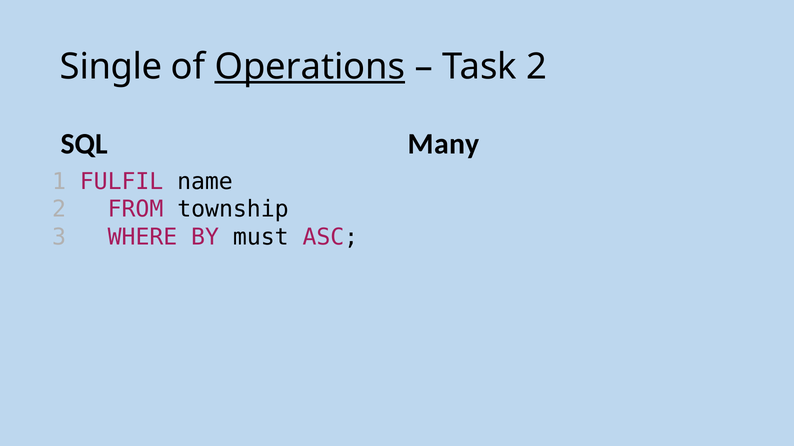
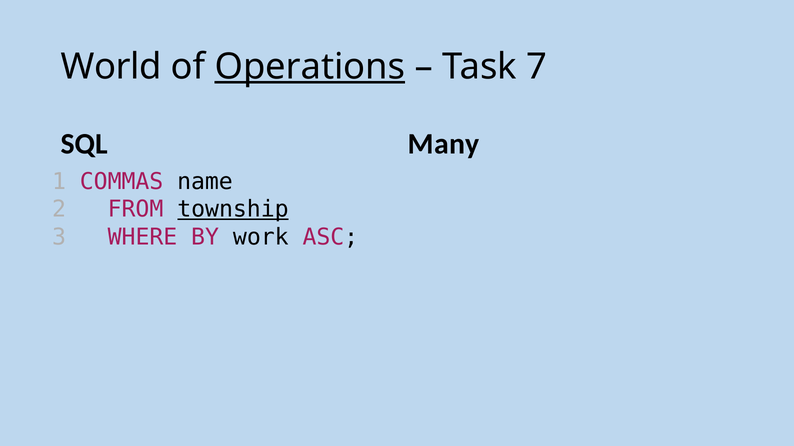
Single: Single -> World
Task 2: 2 -> 7
FULFIL: FULFIL -> COMMAS
township underline: none -> present
must: must -> work
